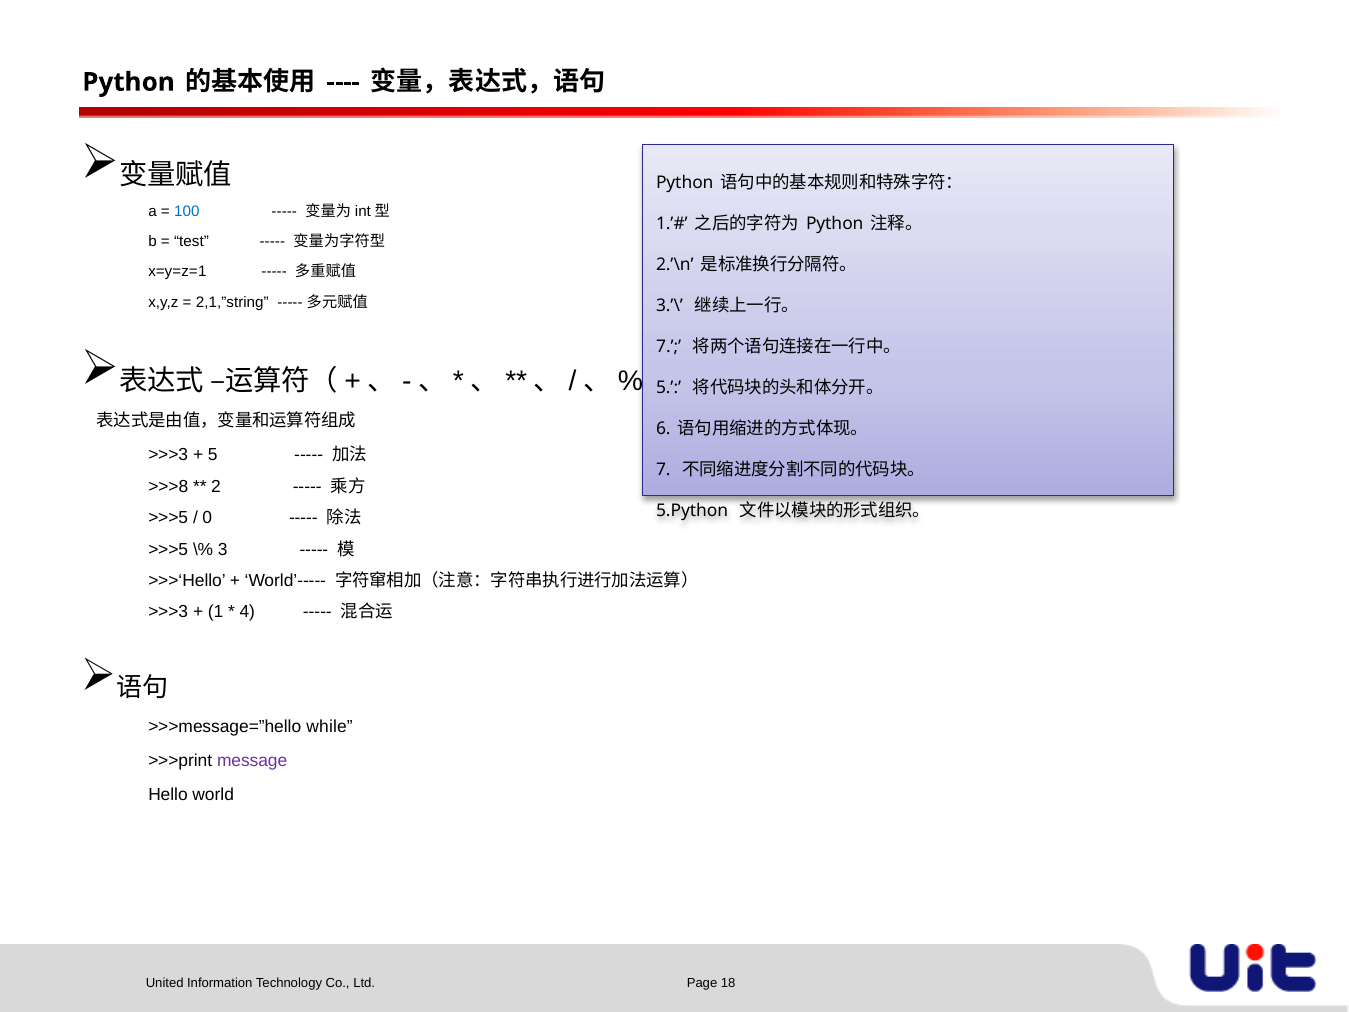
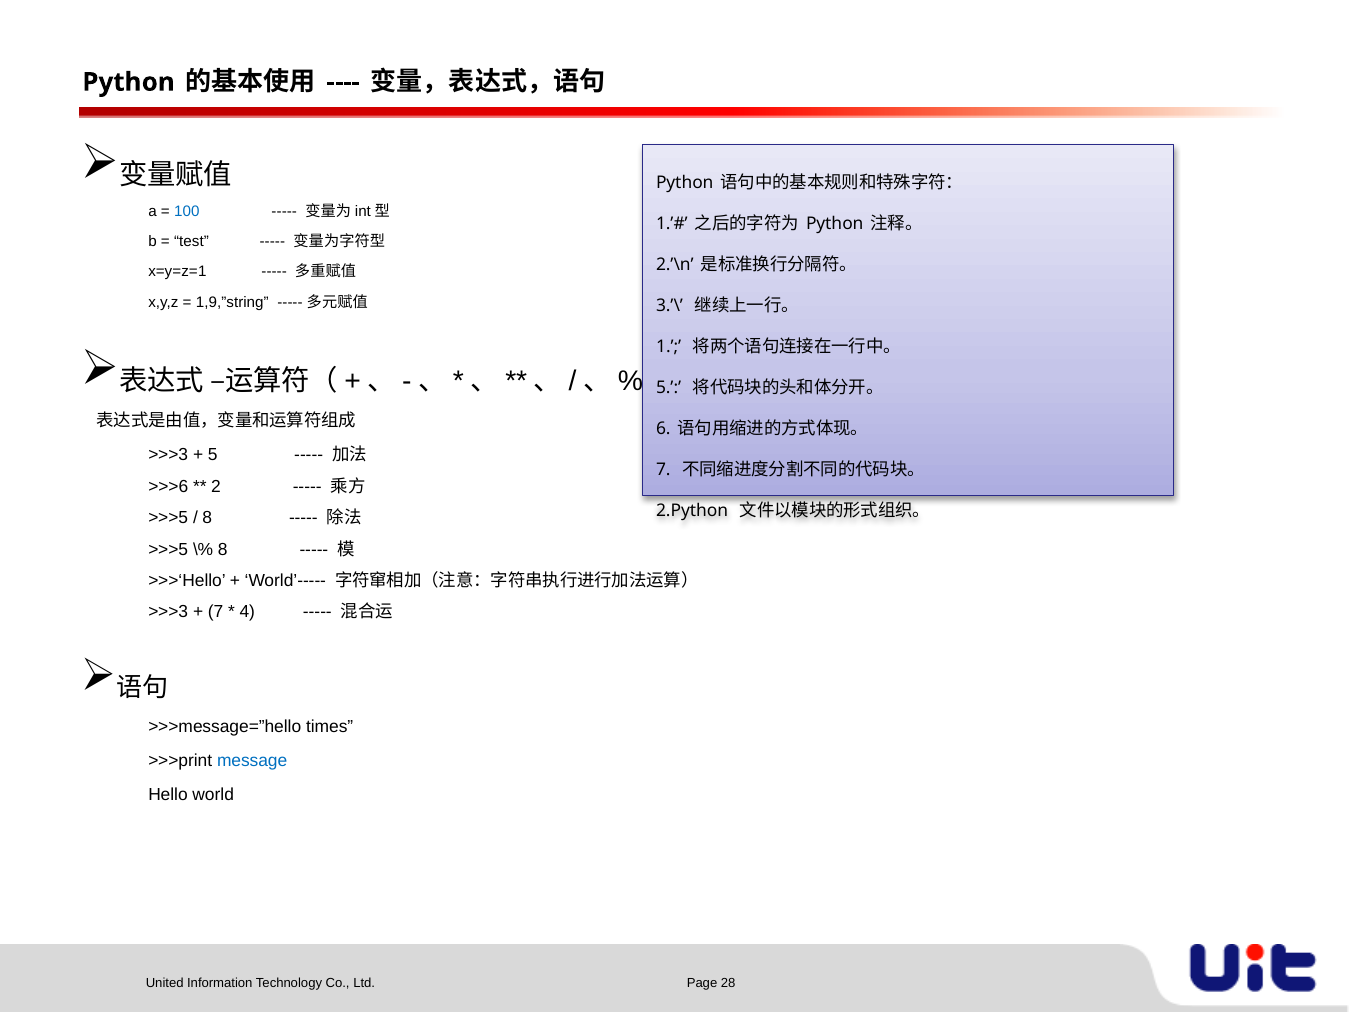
2,1,”string: 2,1,”string -> 1,9,”string
7 at (669, 347): 7 -> 1
>>>8: >>>8 -> >>>6
5.Python: 5.Python -> 2.Python
0 at (207, 518): 0 -> 8
3 at (223, 549): 3 -> 8
1 at (216, 612): 1 -> 7
while: while -> times
message colour: purple -> blue
18: 18 -> 28
